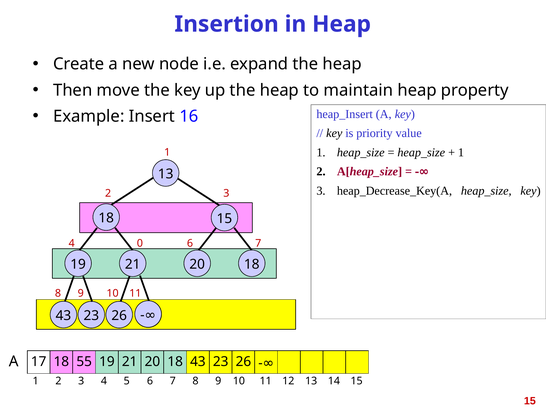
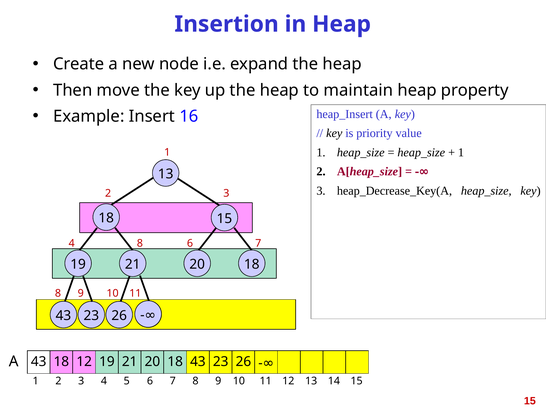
4 0: 0 -> 8
A 17: 17 -> 43
18 55: 55 -> 12
